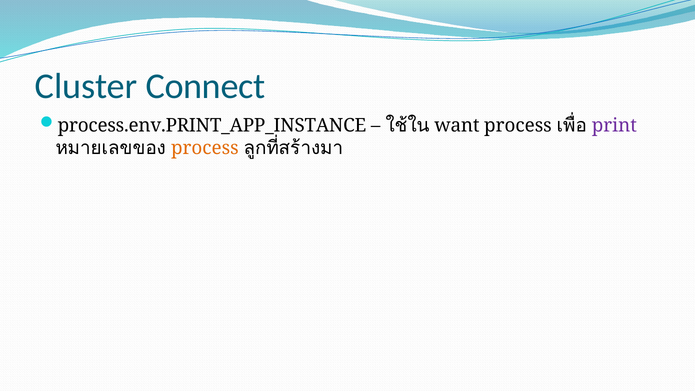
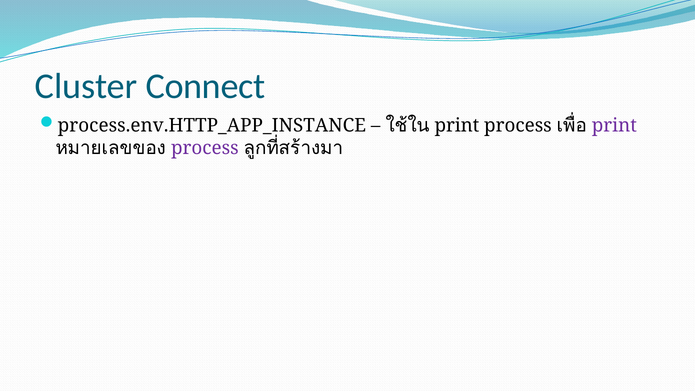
process.env.PRINT_APP_INSTANCE: process.env.PRINT_APP_INSTANCE -> process.env.HTTP_APP_INSTANCE
want at (457, 125): want -> print
process at (205, 148) colour: orange -> purple
